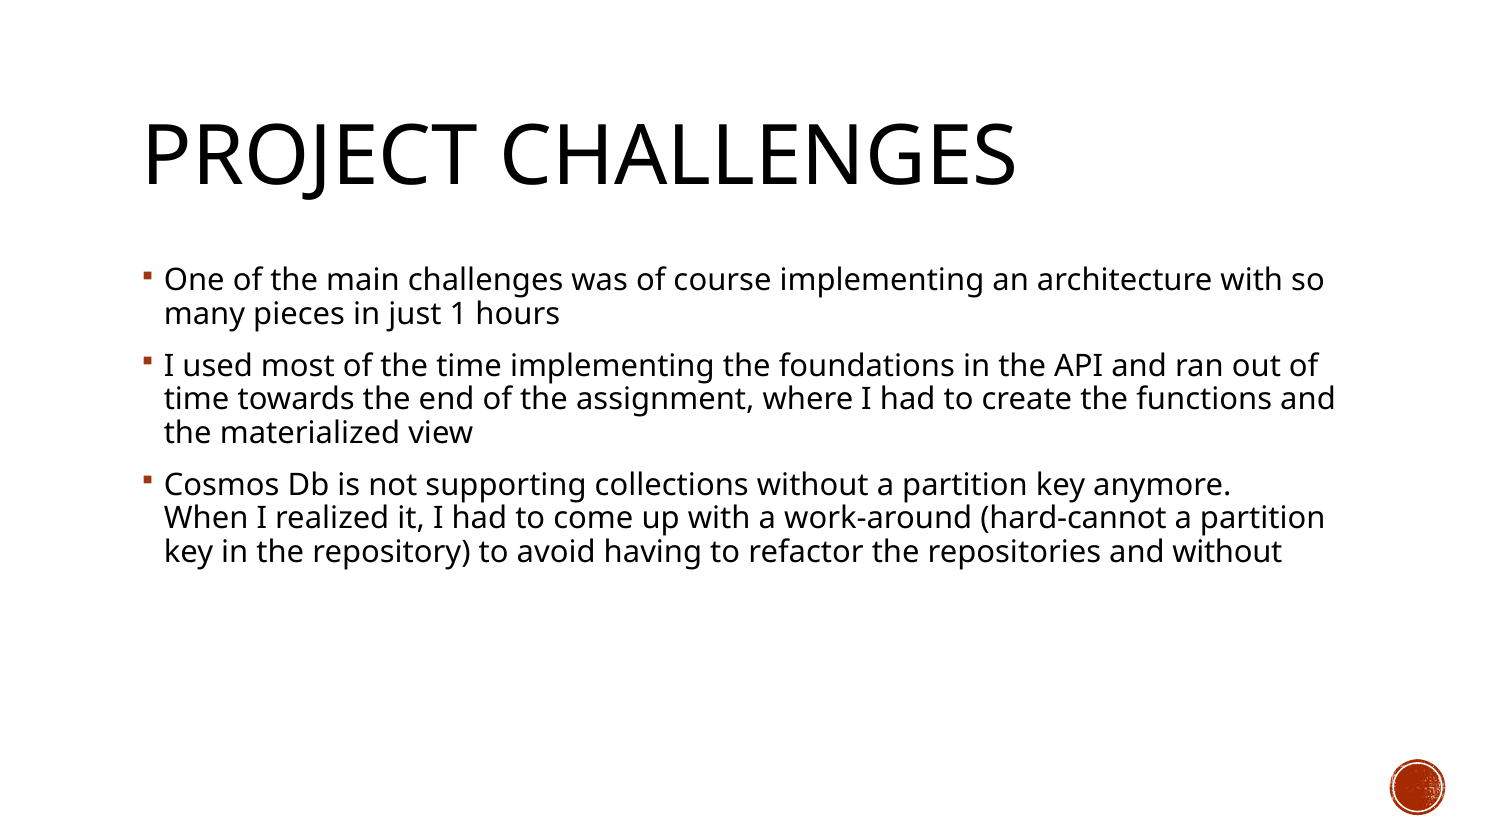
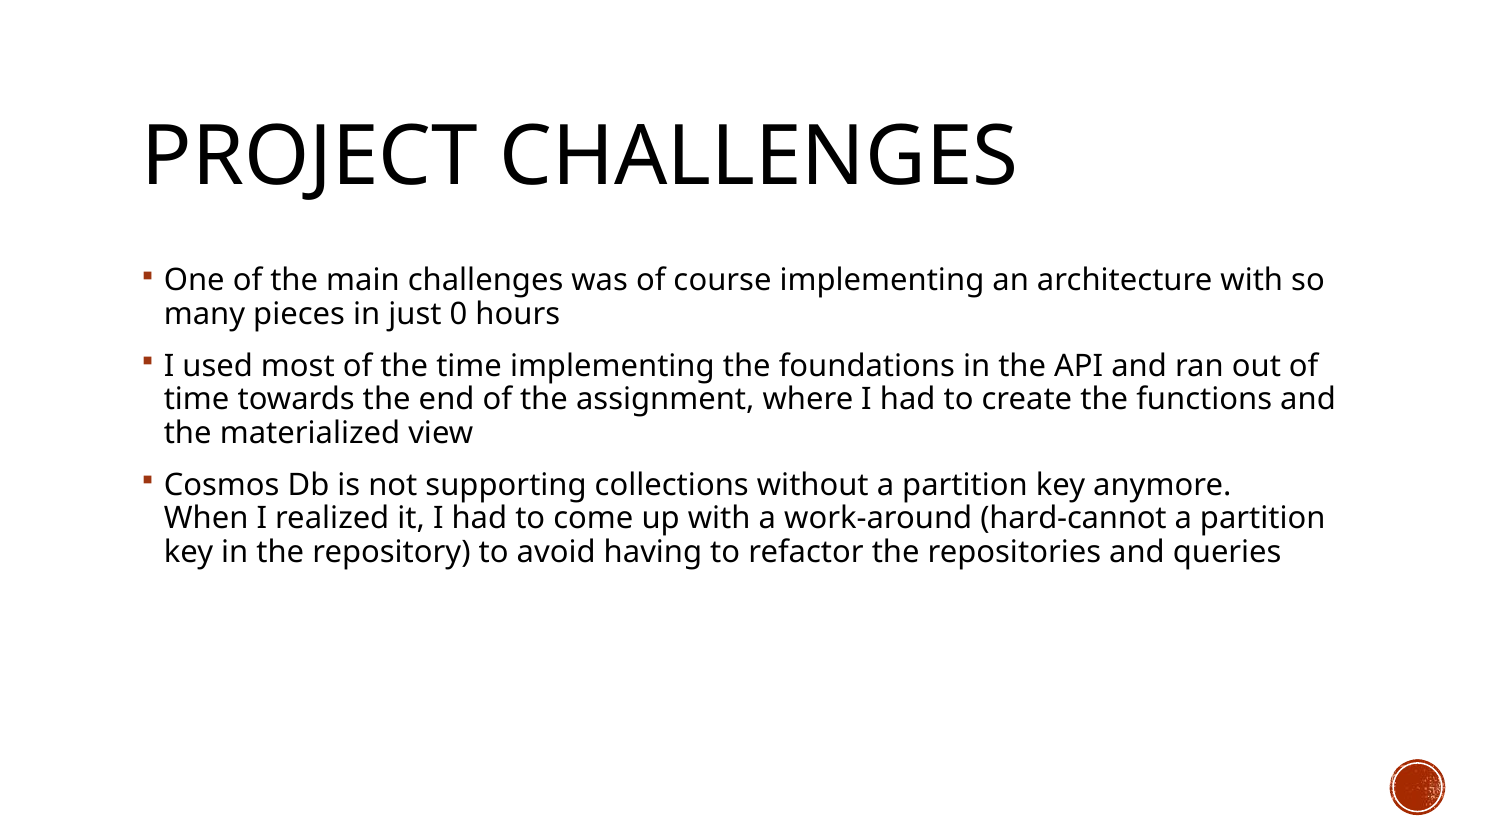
1: 1 -> 0
and without: without -> queries
